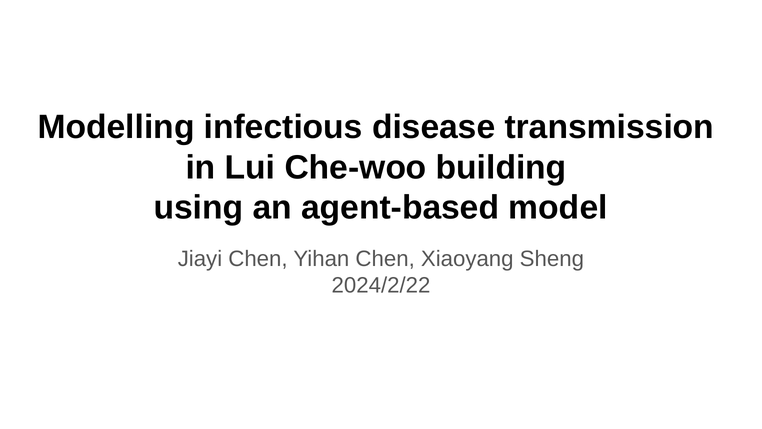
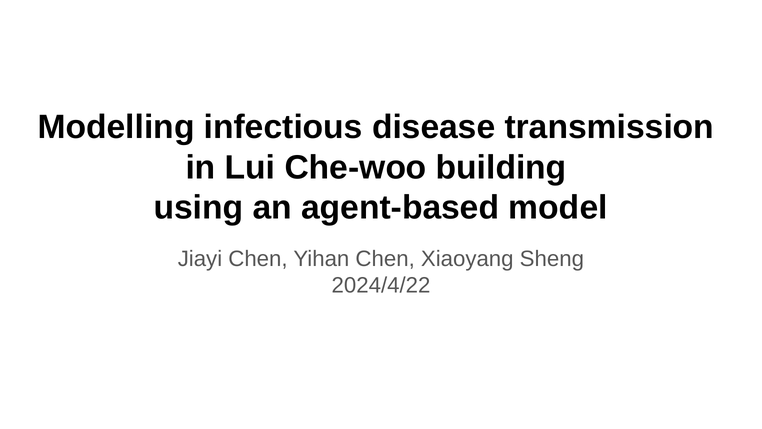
2024/2/22: 2024/2/22 -> 2024/4/22
